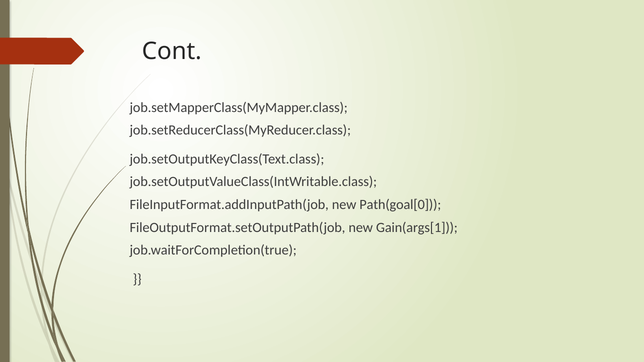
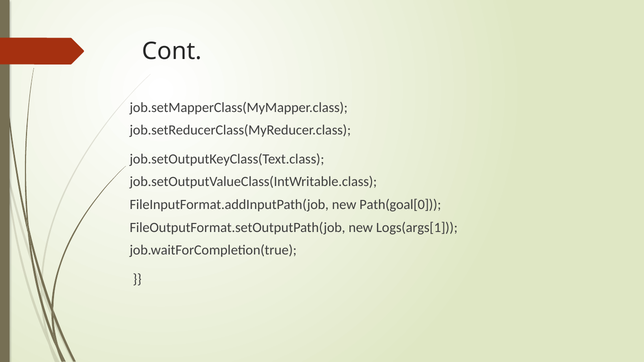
Gain(args[1: Gain(args[1 -> Logs(args[1
